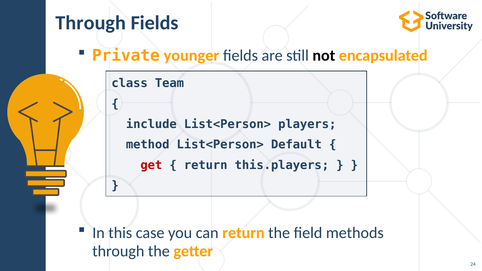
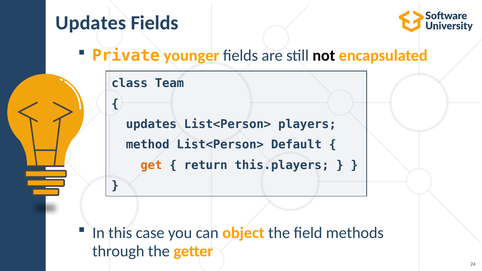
Through at (91, 23): Through -> Updates
include at (151, 124): include -> updates
get colour: red -> orange
can return: return -> object
